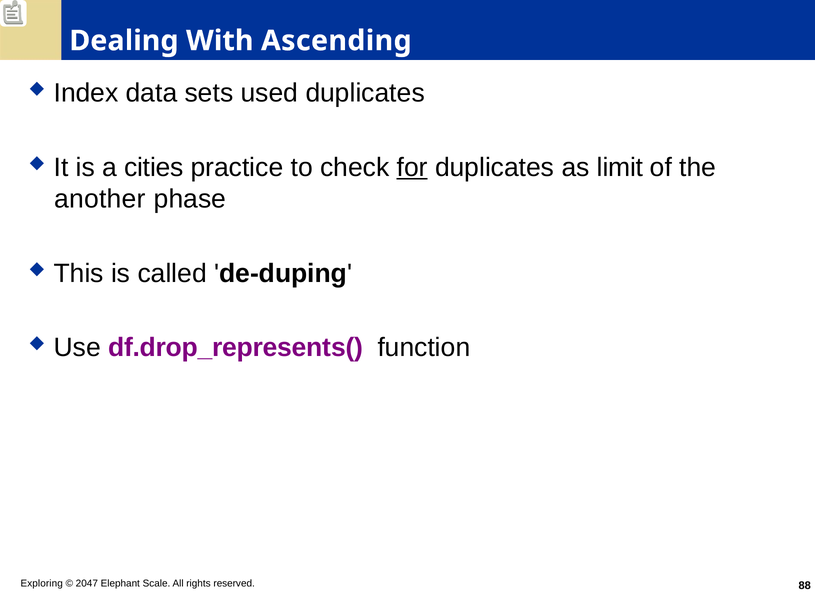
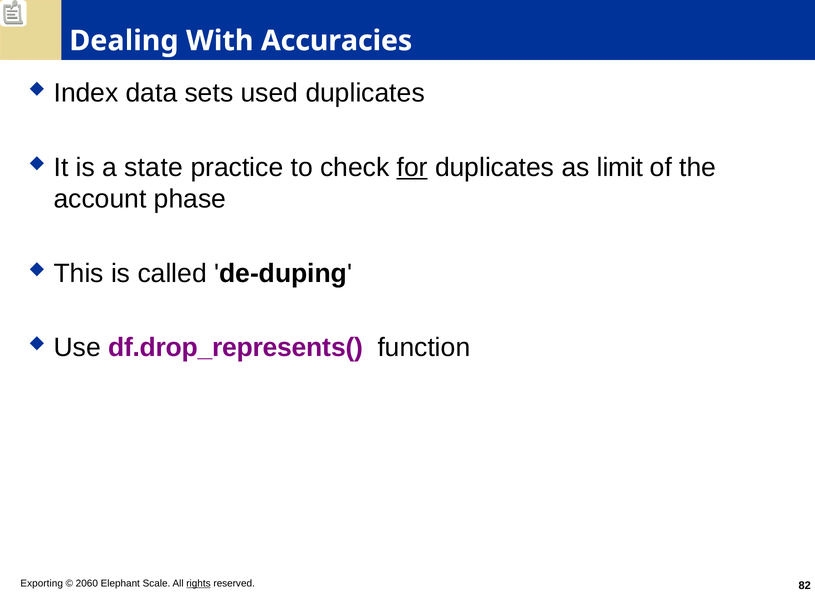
Ascending: Ascending -> Accuracies
cities: cities -> state
another: another -> account
Exploring: Exploring -> Exporting
2047: 2047 -> 2060
rights underline: none -> present
88: 88 -> 82
